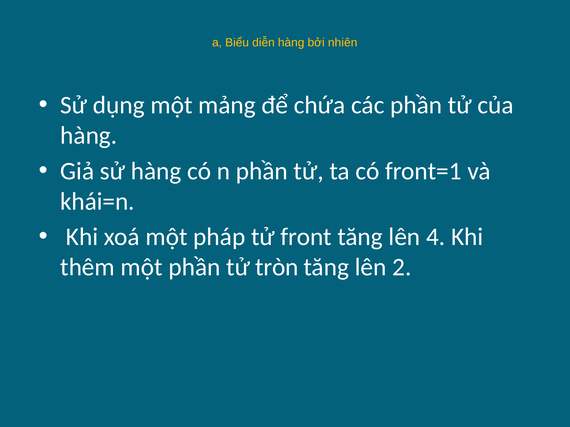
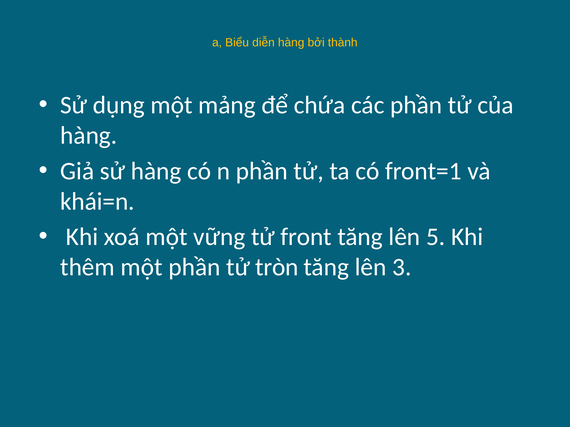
nhiên: nhiên -> thành
pháp: pháp -> vững
4: 4 -> 5
2: 2 -> 3
